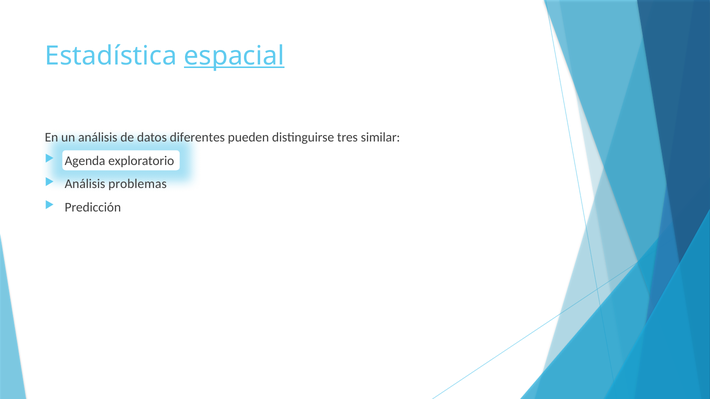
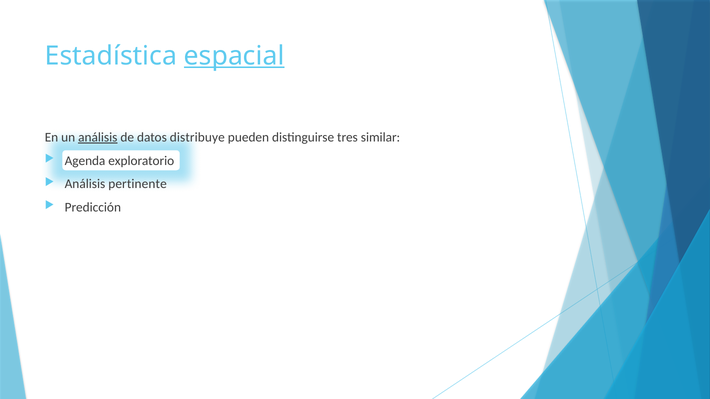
análisis at (98, 137) underline: none -> present
diferentes: diferentes -> distribuye
problemas: problemas -> pertinente
